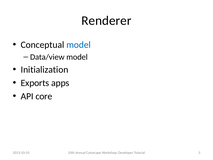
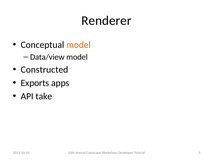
model at (79, 45) colour: blue -> orange
Initialization: Initialization -> Constructed
core: core -> take
